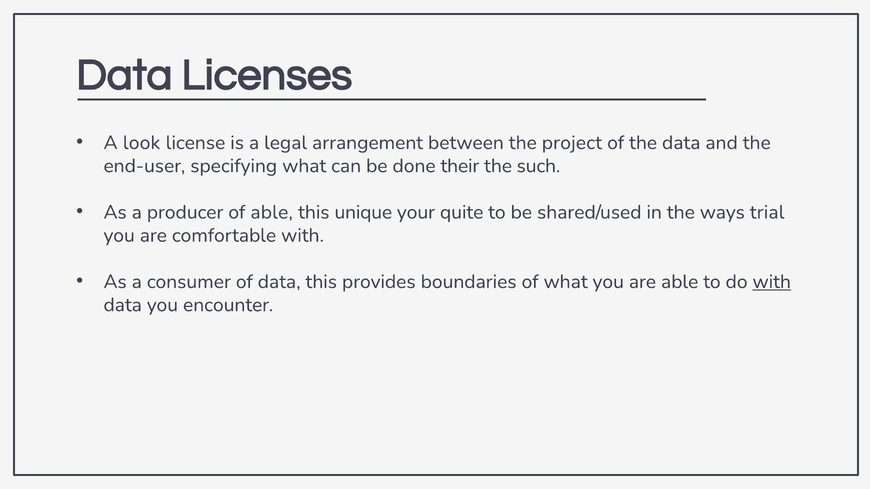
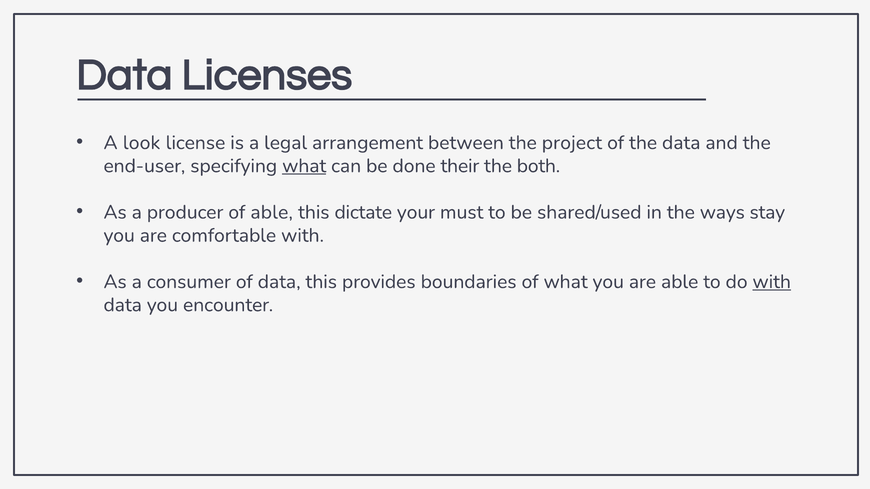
what at (304, 166) underline: none -> present
such: such -> both
unique: unique -> dictate
quite: quite -> must
trial: trial -> stay
